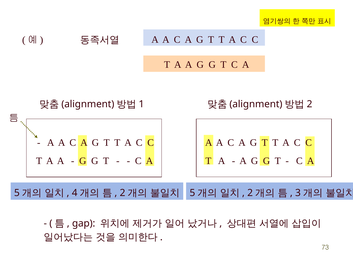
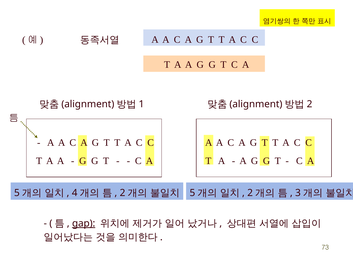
gap underline: none -> present
